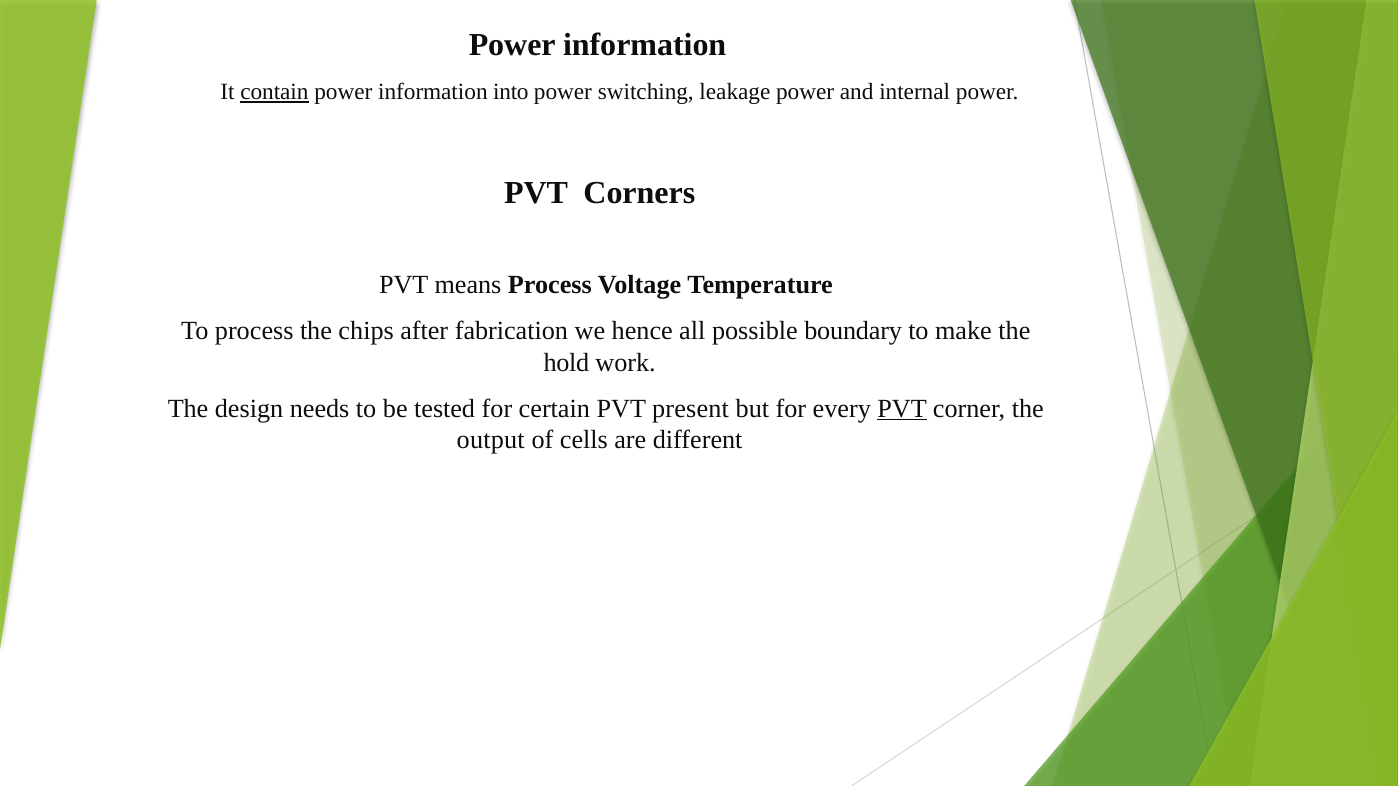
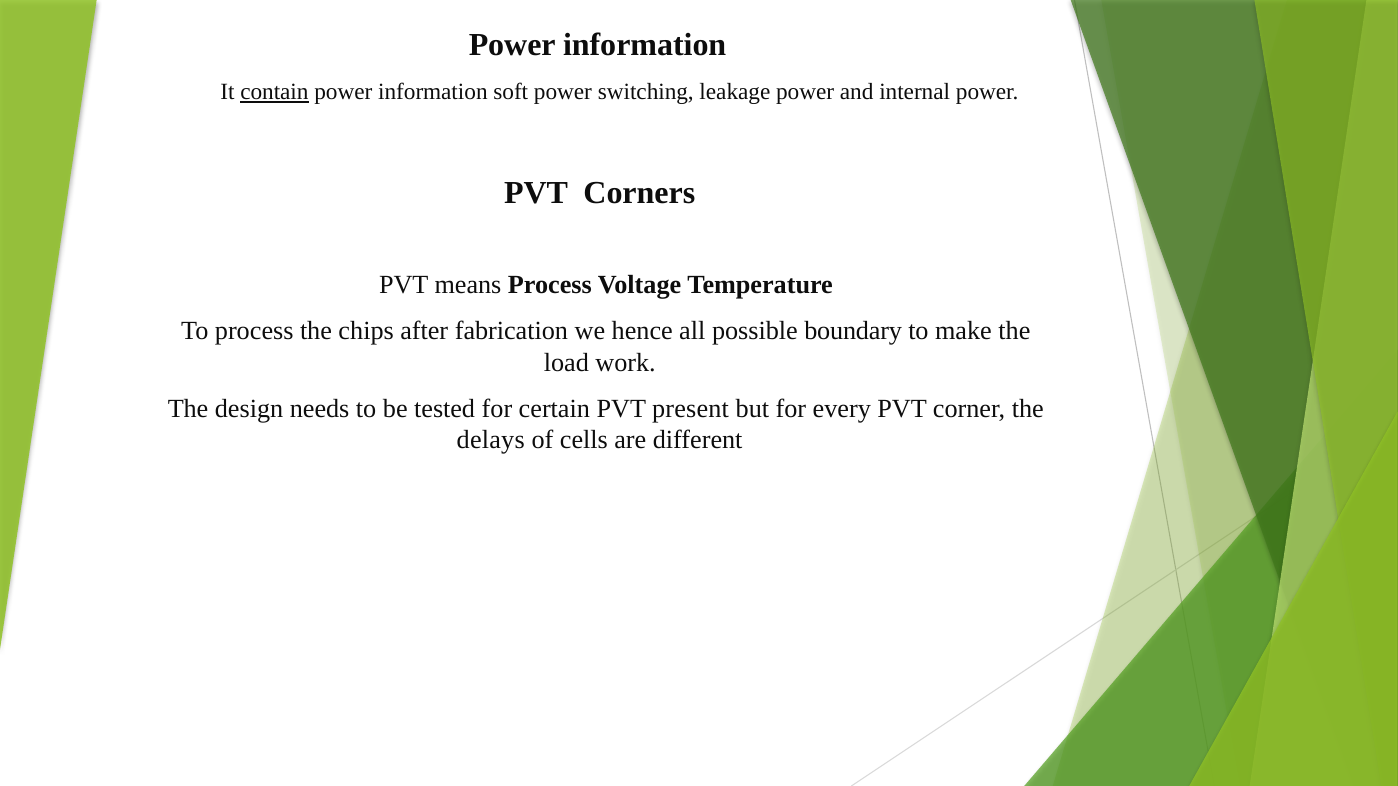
into: into -> soft
hold: hold -> load
PVT at (902, 409) underline: present -> none
output: output -> delays
